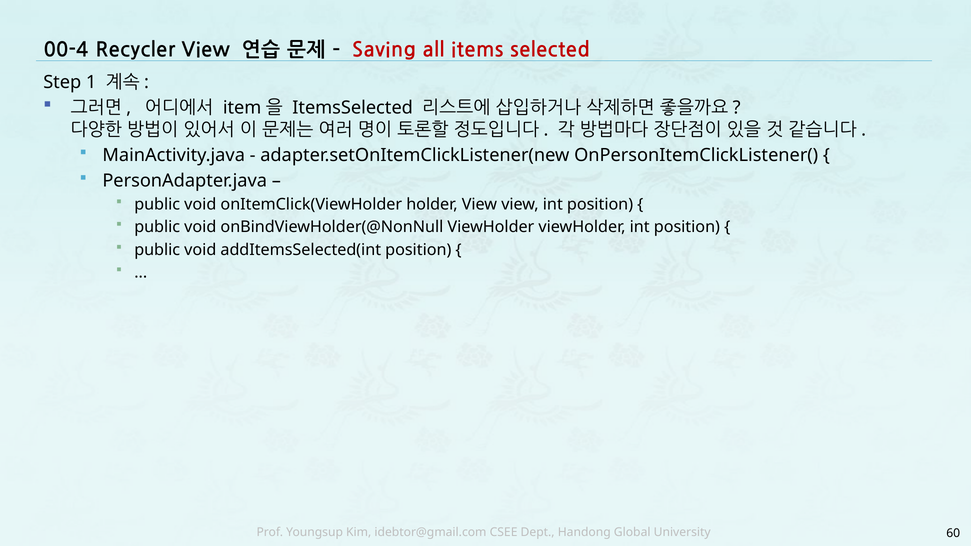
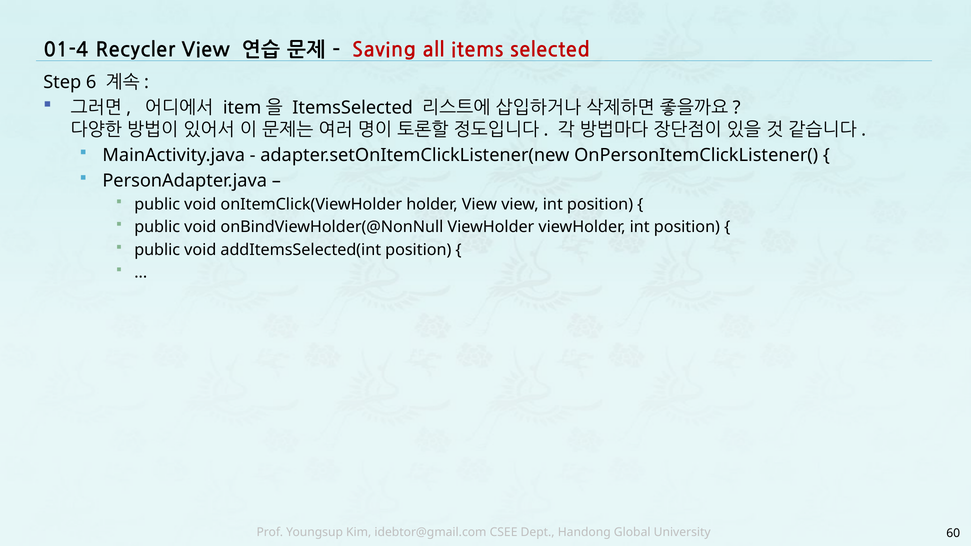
00-4: 00-4 -> 01-4
1: 1 -> 6
